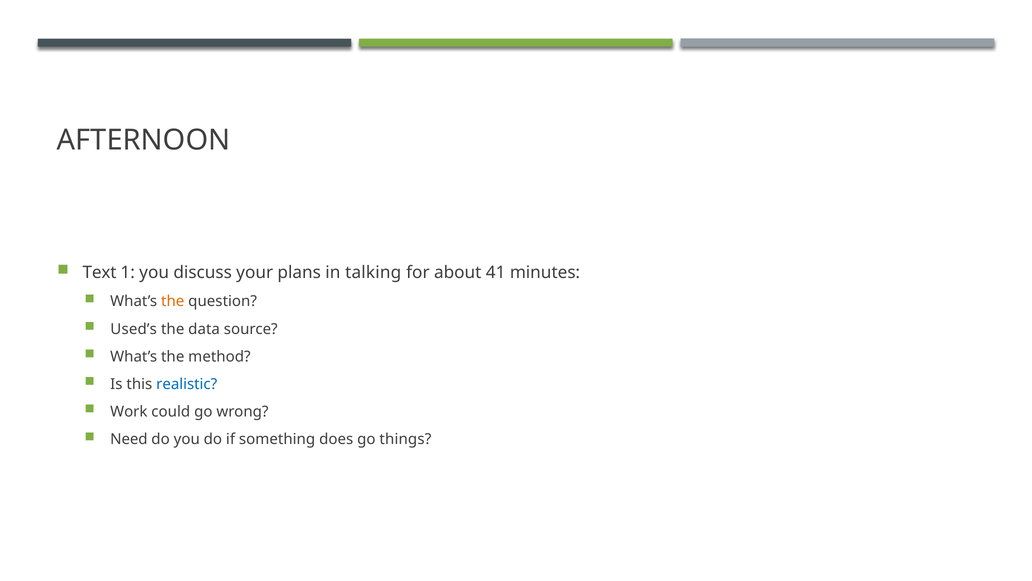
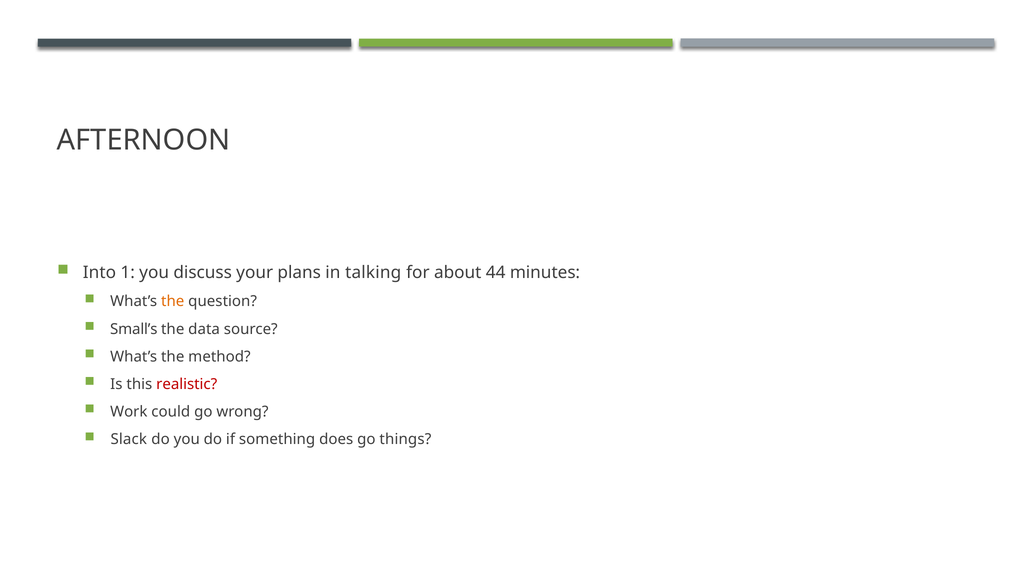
Text: Text -> Into
41: 41 -> 44
Used’s: Used’s -> Small’s
realistic colour: blue -> red
Need: Need -> Slack
